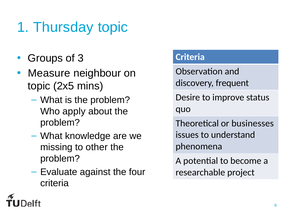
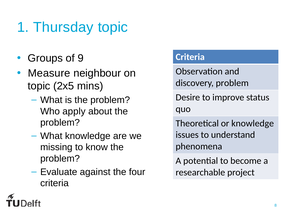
3: 3 -> 9
discovery frequent: frequent -> problem
or businesses: businesses -> knowledge
other: other -> know
